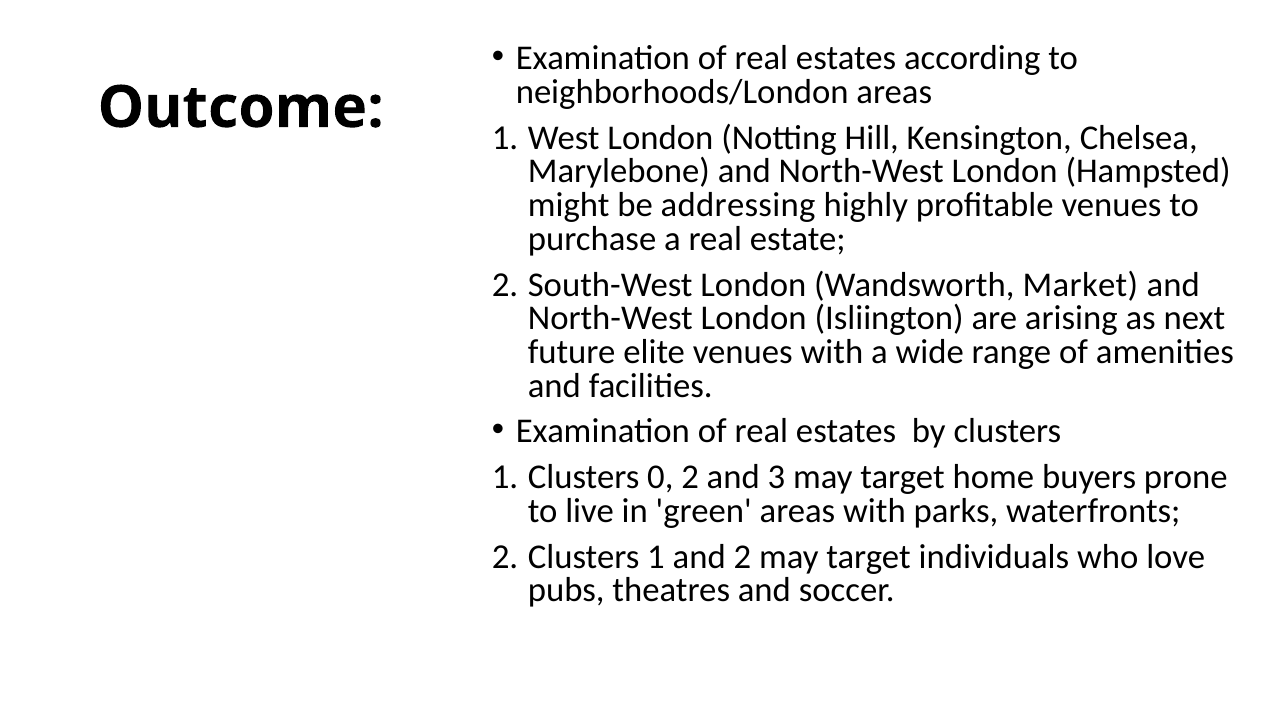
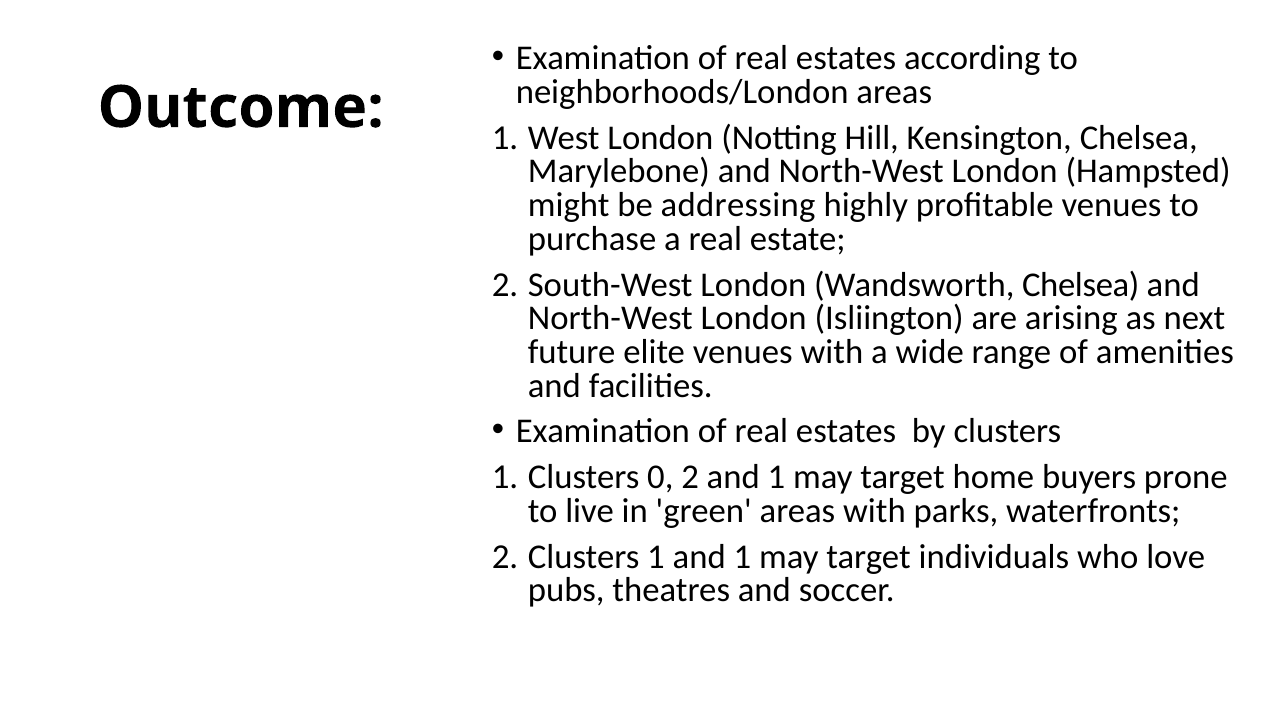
Wandsworth Market: Market -> Chelsea
2 and 3: 3 -> 1
1 and 2: 2 -> 1
